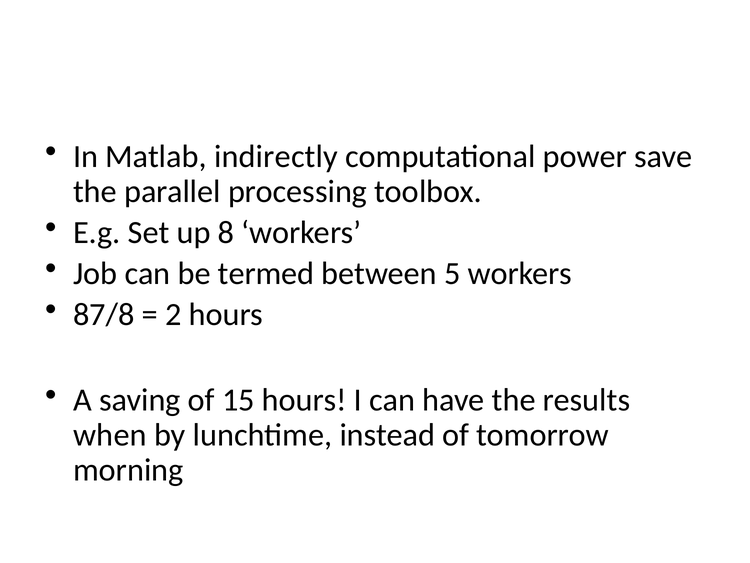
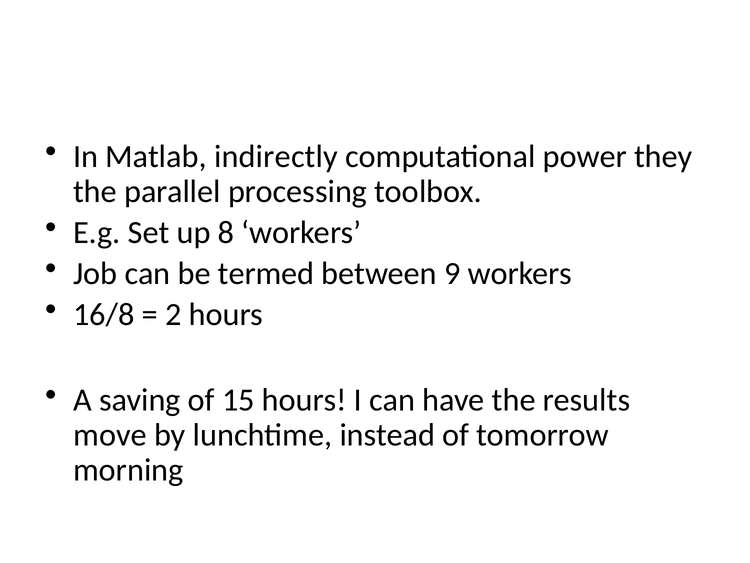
save: save -> they
5: 5 -> 9
87/8: 87/8 -> 16/8
when: when -> move
